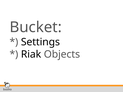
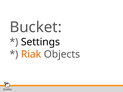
Riak colour: black -> orange
